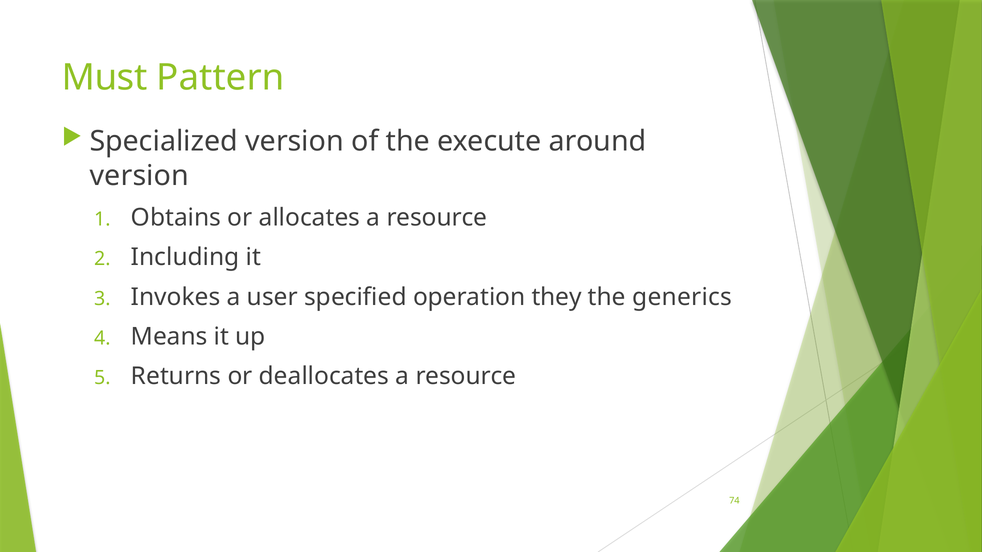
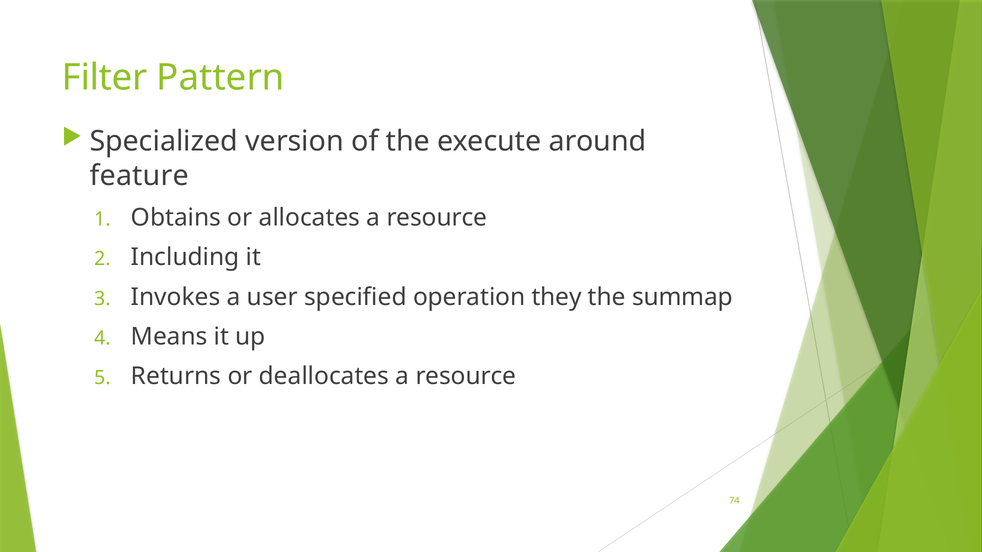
Must: Must -> Filter
version at (139, 176): version -> feature
generics: generics -> summap
